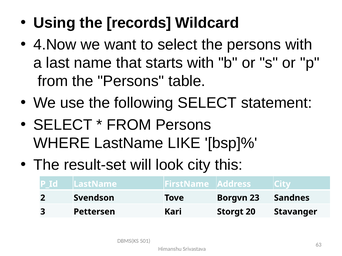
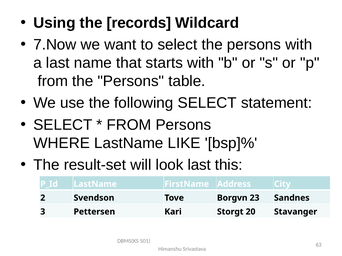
4.Now: 4.Now -> 7.Now
look city: city -> last
